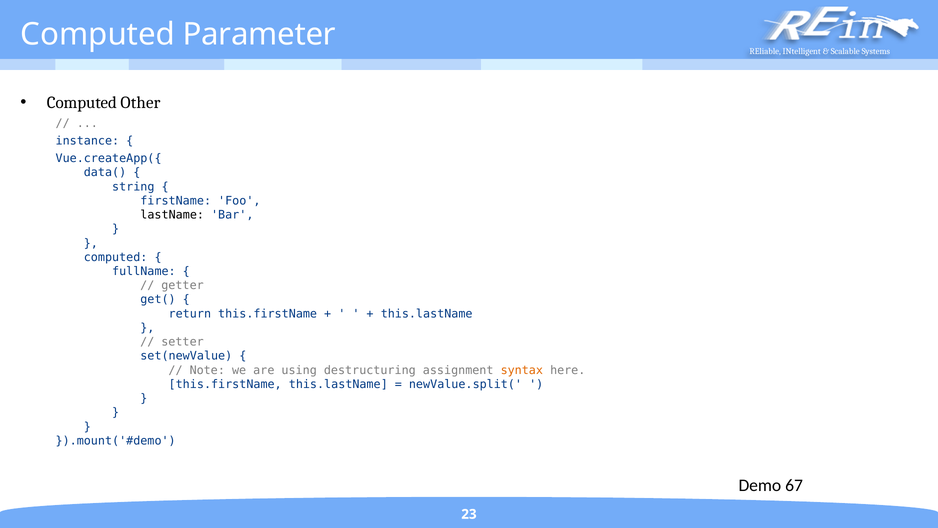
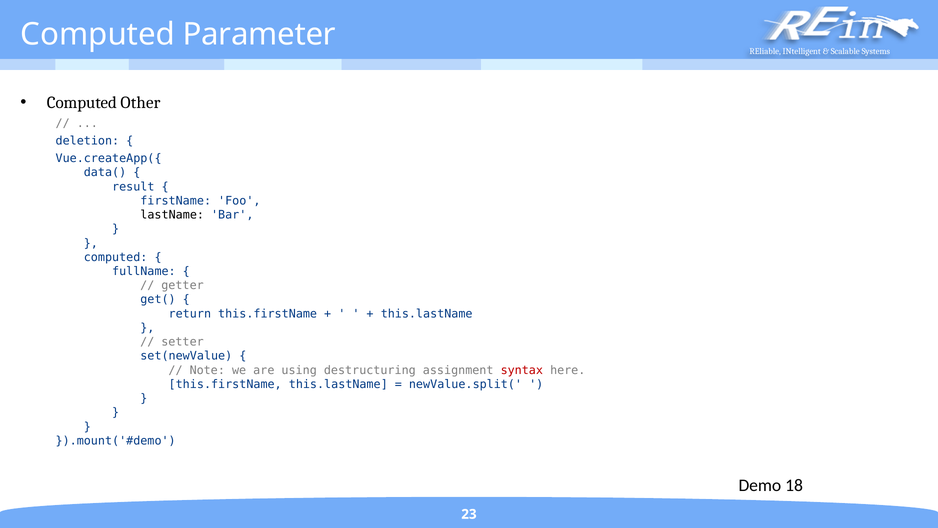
instance: instance -> deletion
string: string -> result
syntax colour: orange -> red
67: 67 -> 18
